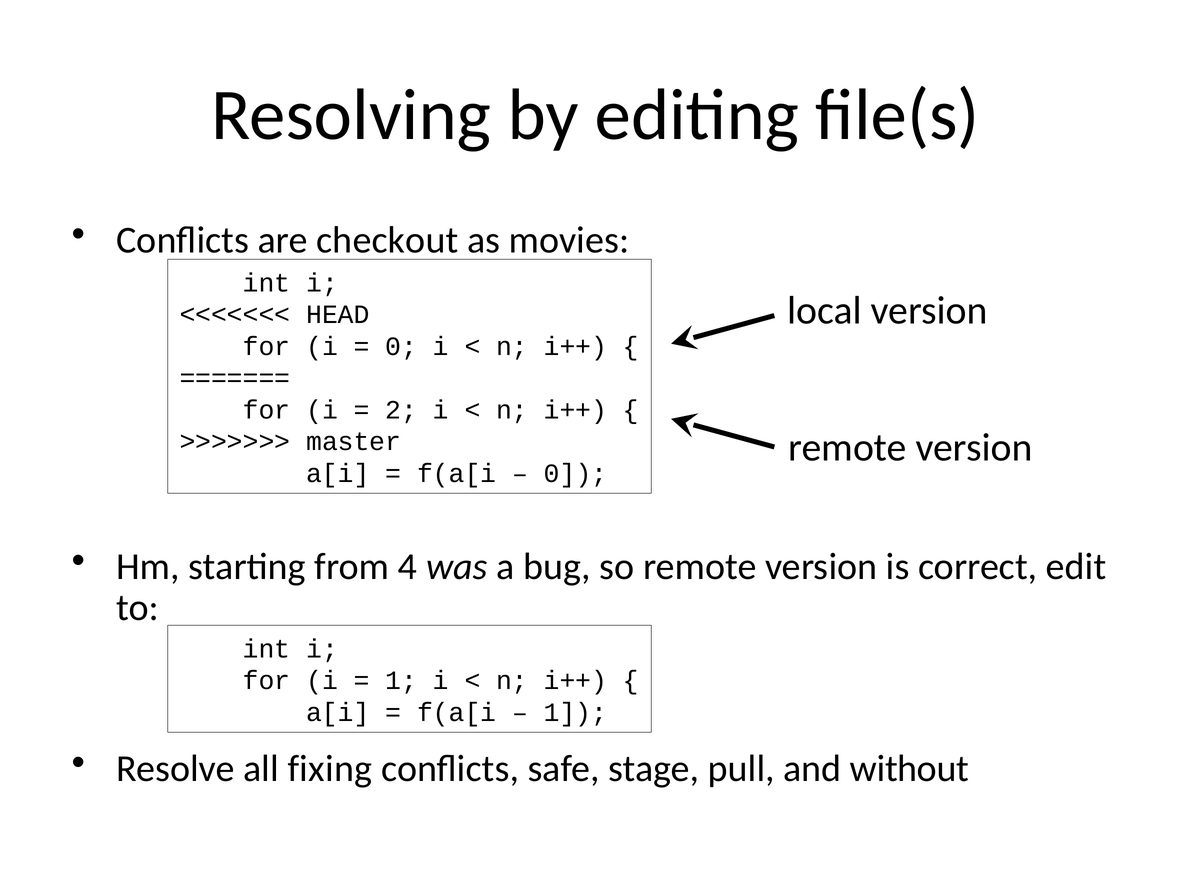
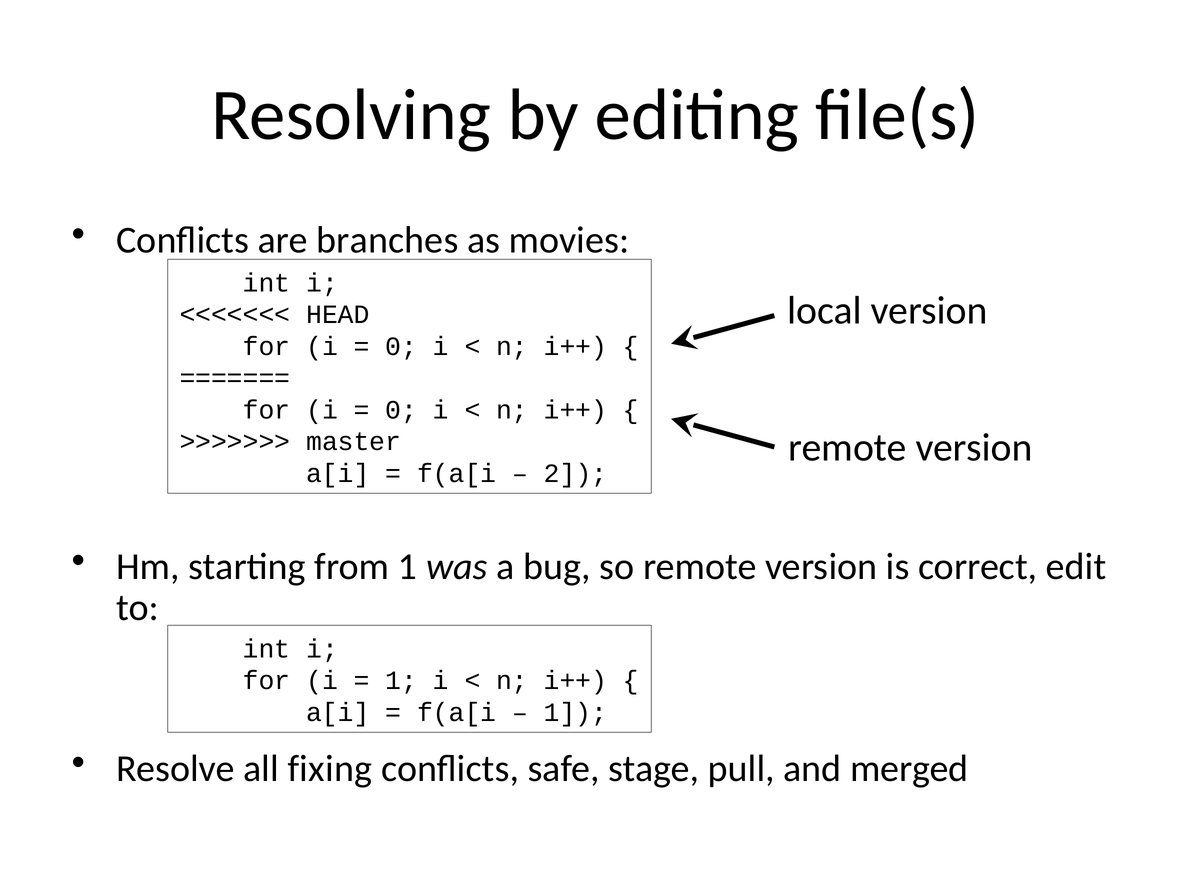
checkout: checkout -> branches
2 at (401, 410): 2 -> 0
0 at (576, 474): 0 -> 2
from 4: 4 -> 1
without: without -> merged
